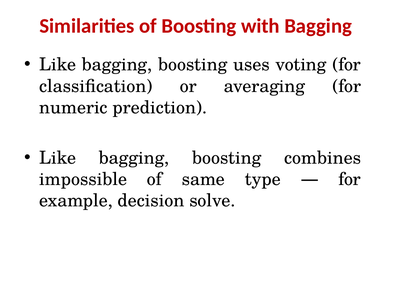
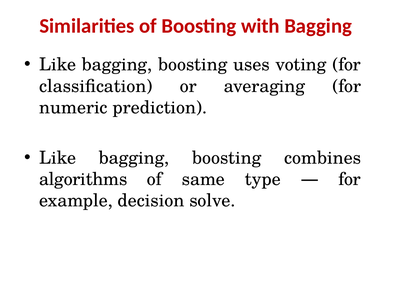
impossible: impossible -> algorithms
